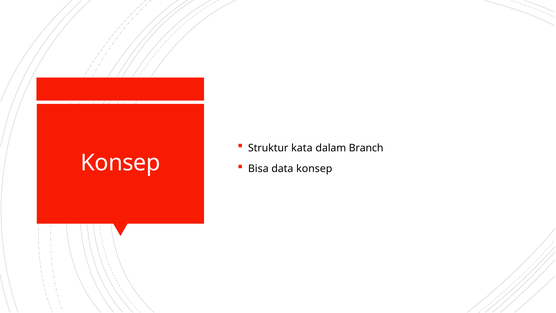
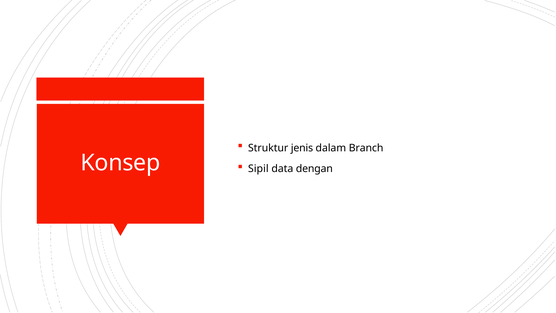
kata: kata -> jenis
Bisa: Bisa -> Sipil
data konsep: konsep -> dengan
